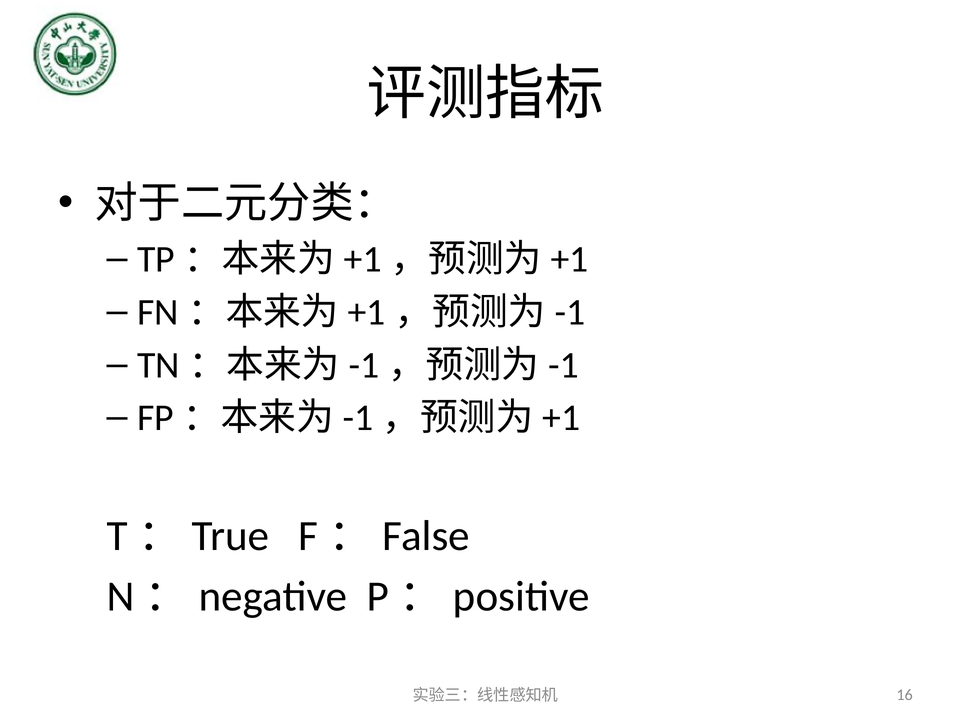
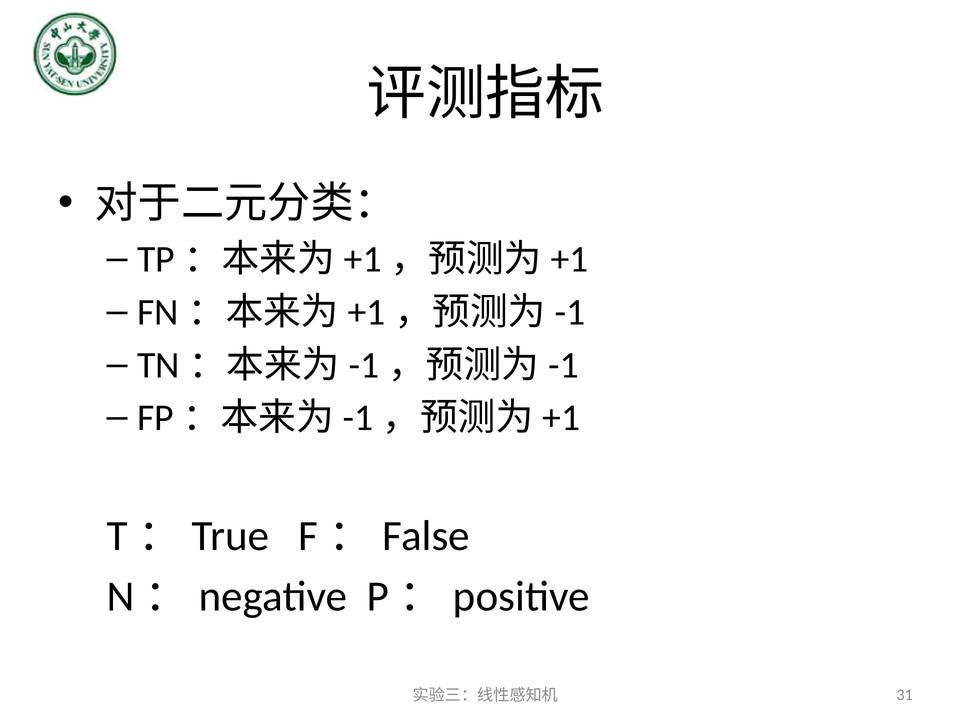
16: 16 -> 31
